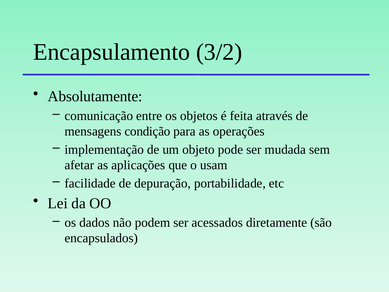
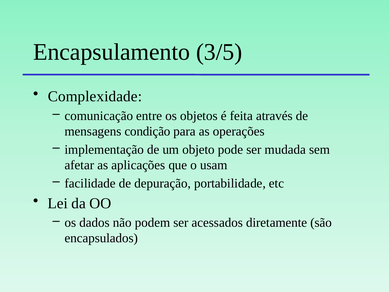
3/2: 3/2 -> 3/5
Absolutamente: Absolutamente -> Complexidade
